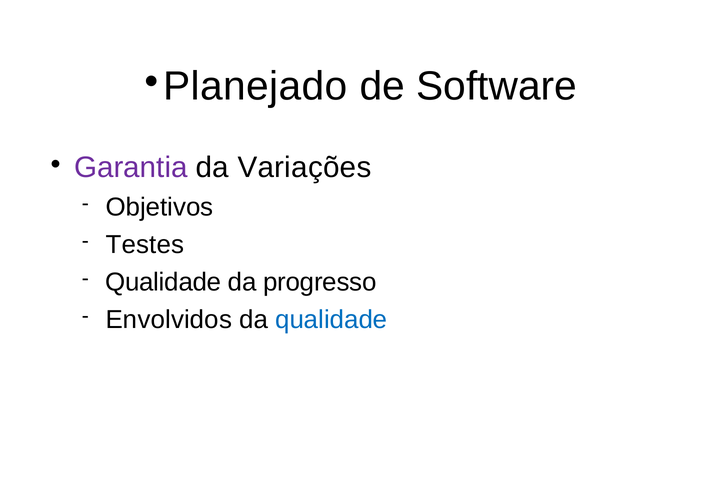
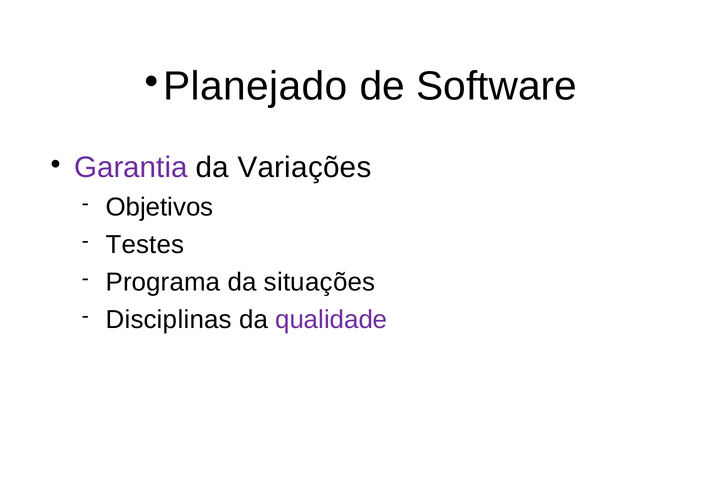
Qualidade at (163, 282): Qualidade -> Programa
progresso: progresso -> situações
Envolvidos: Envolvidos -> Disciplinas
qualidade at (331, 320) colour: blue -> purple
